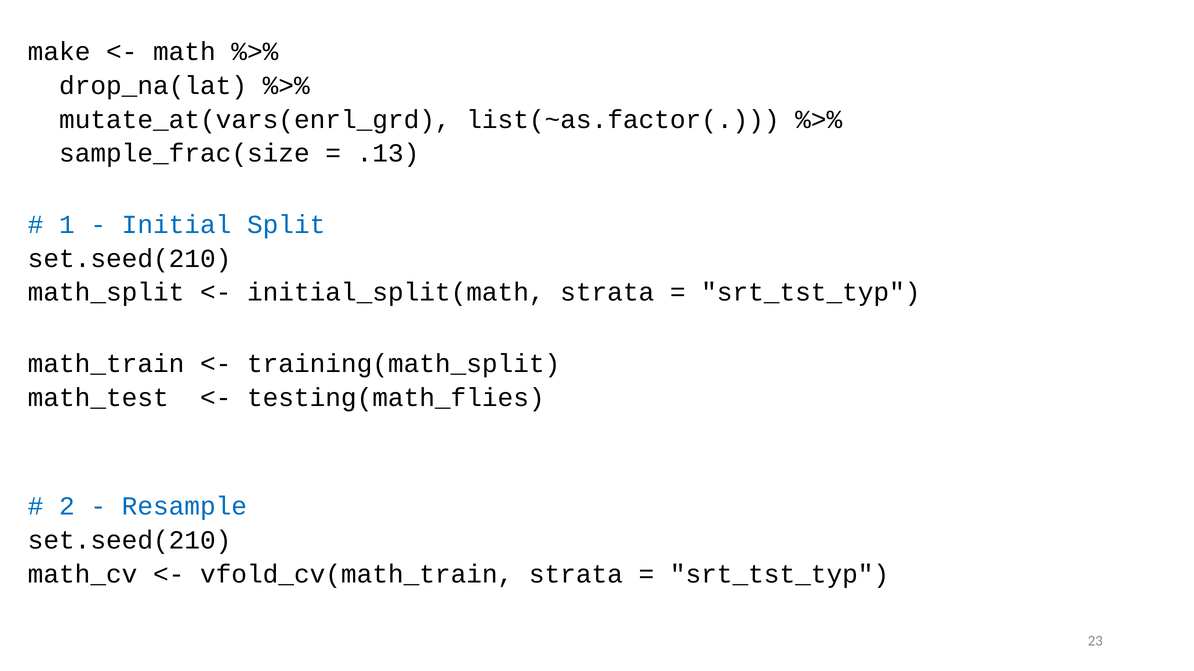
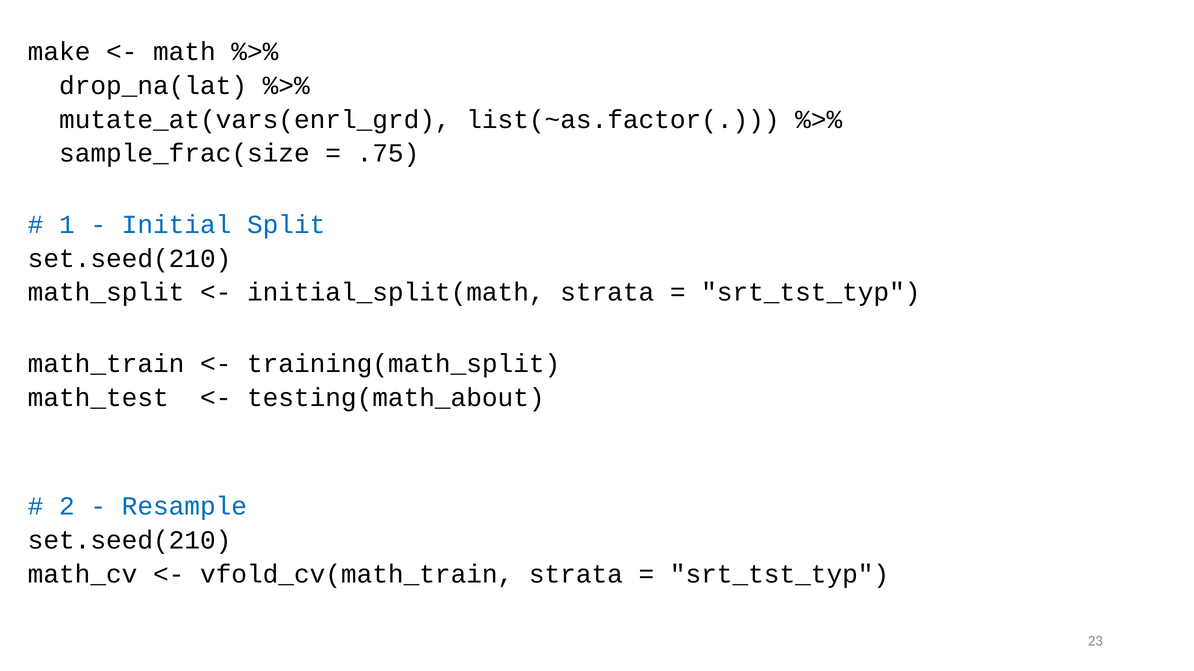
.13: .13 -> .75
testing(math_flies: testing(math_flies -> testing(math_about
